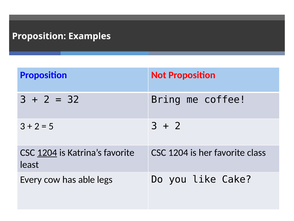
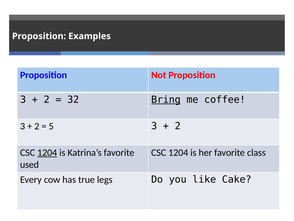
Bring underline: none -> present
least: least -> used
able: able -> true
